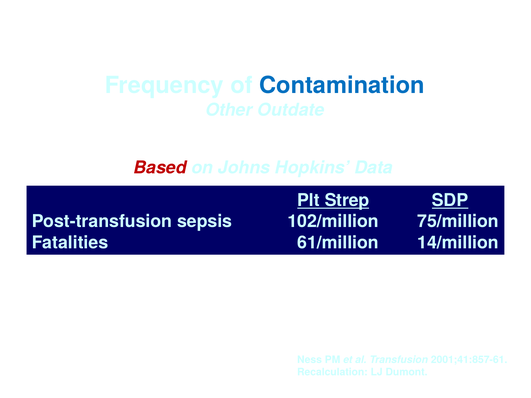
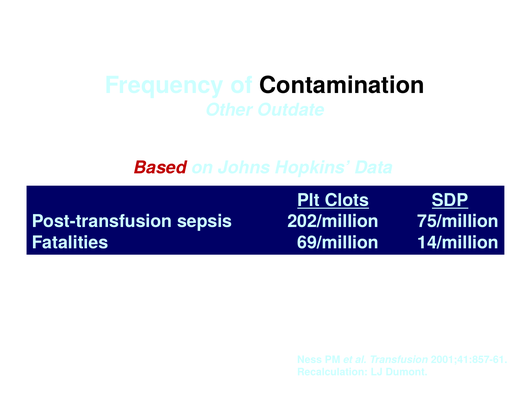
Contamination colour: blue -> black
Strep: Strep -> Clots
102/million: 102/million -> 202/million
61/million: 61/million -> 69/million
